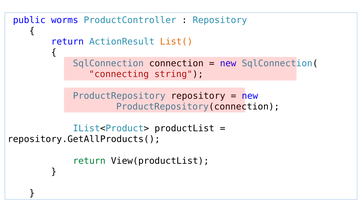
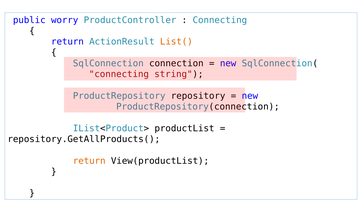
worms: worms -> worry
Repository at (220, 20): Repository -> Connecting
return at (89, 161) colour: green -> orange
